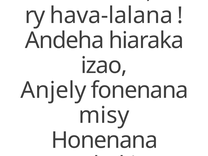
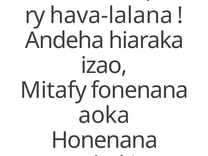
Anjely: Anjely -> Mitafy
misy: misy -> aoka
